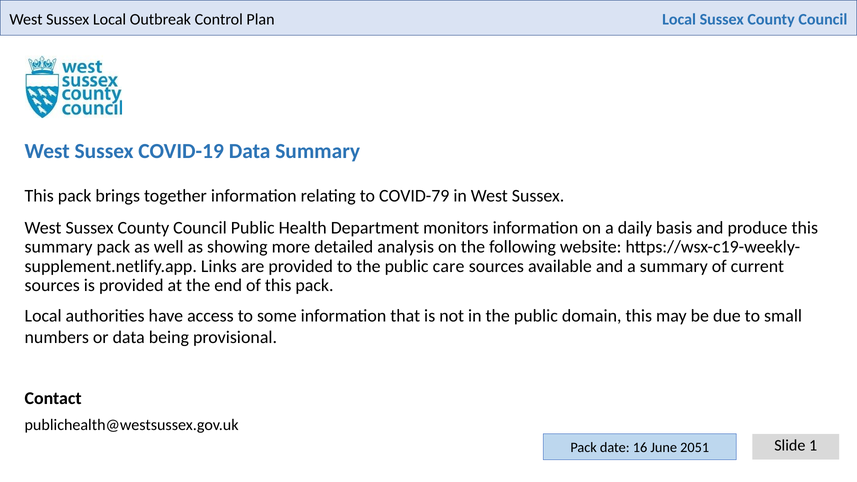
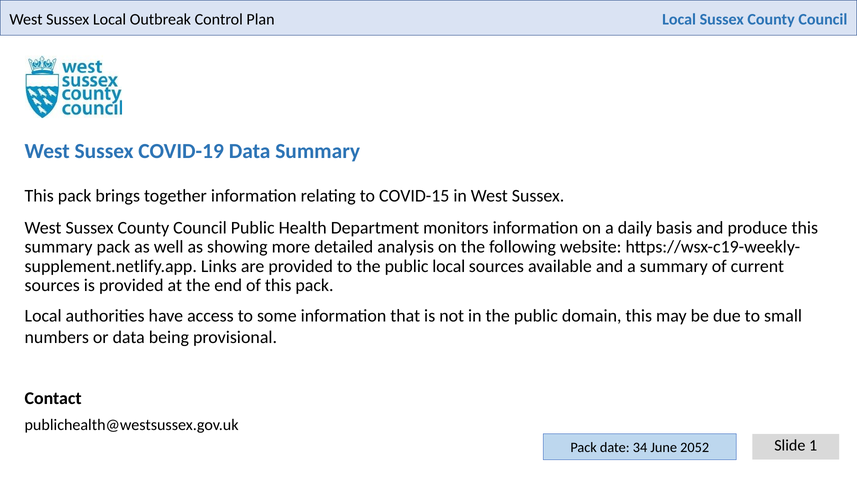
COVID-79: COVID-79 -> COVID-15
public care: care -> local
16: 16 -> 34
2051: 2051 -> 2052
